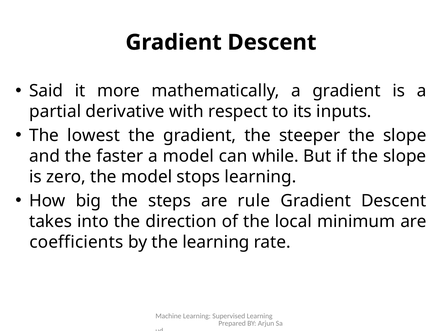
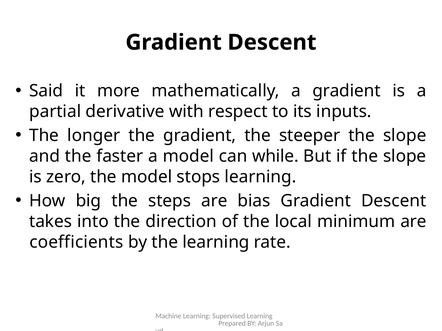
lowest: lowest -> longer
rule: rule -> bias
